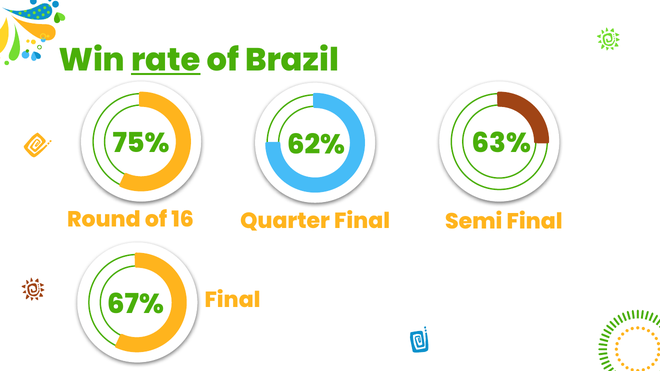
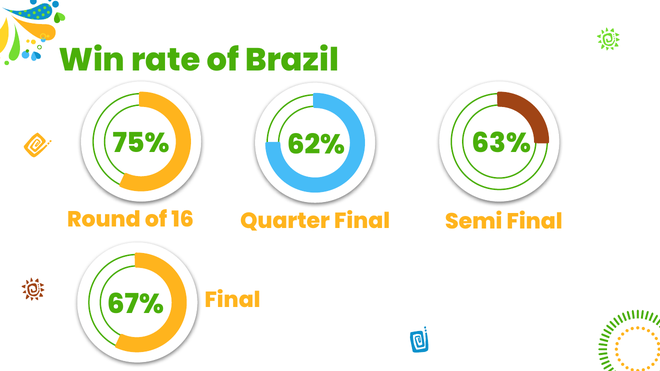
rate underline: present -> none
